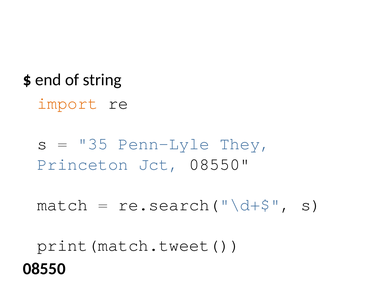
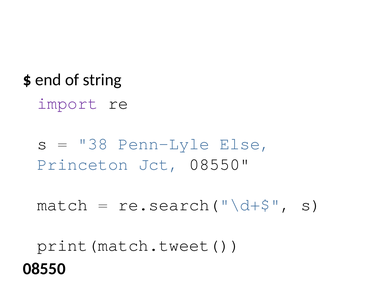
import colour: orange -> purple
35: 35 -> 38
They: They -> Else
